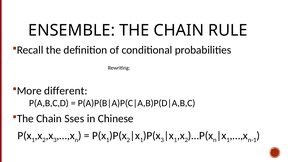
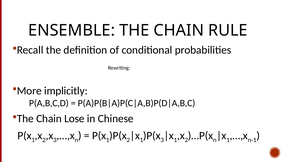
different: different -> implicitly
Sses: Sses -> Lose
